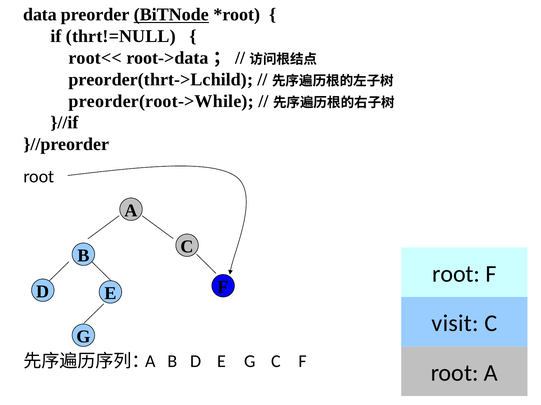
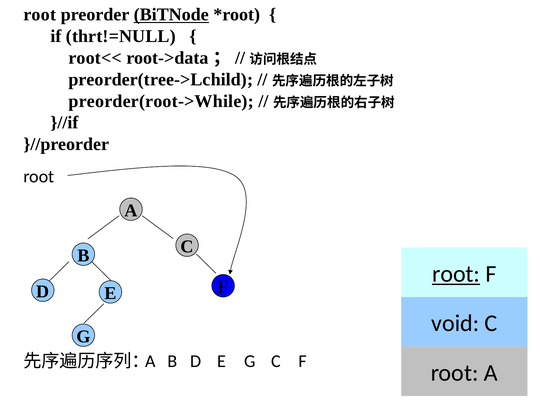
data at (40, 15): data -> root
preorder(thrt->Lchild: preorder(thrt->Lchild -> preorder(tree->Lchild
root at (456, 274) underline: none -> present
visit: visit -> void
